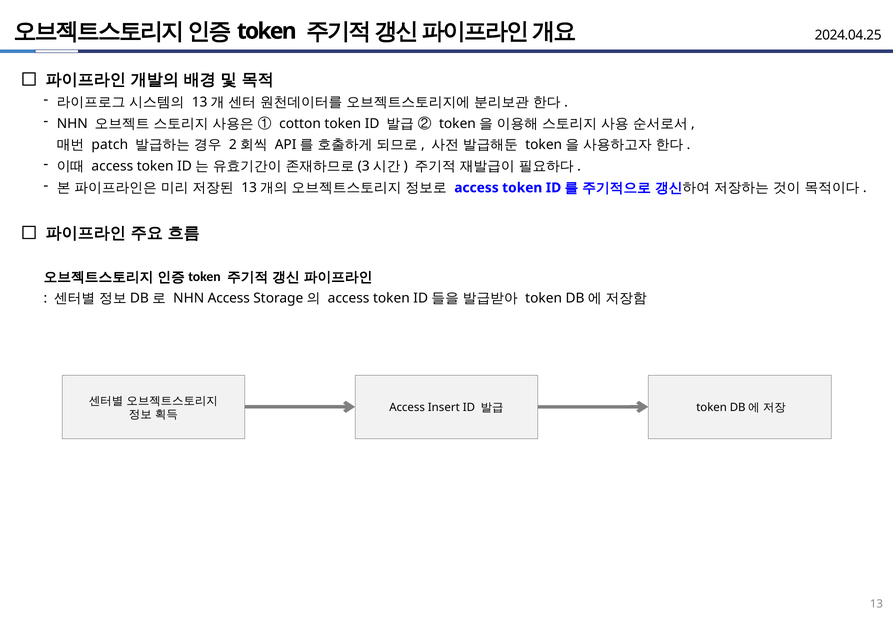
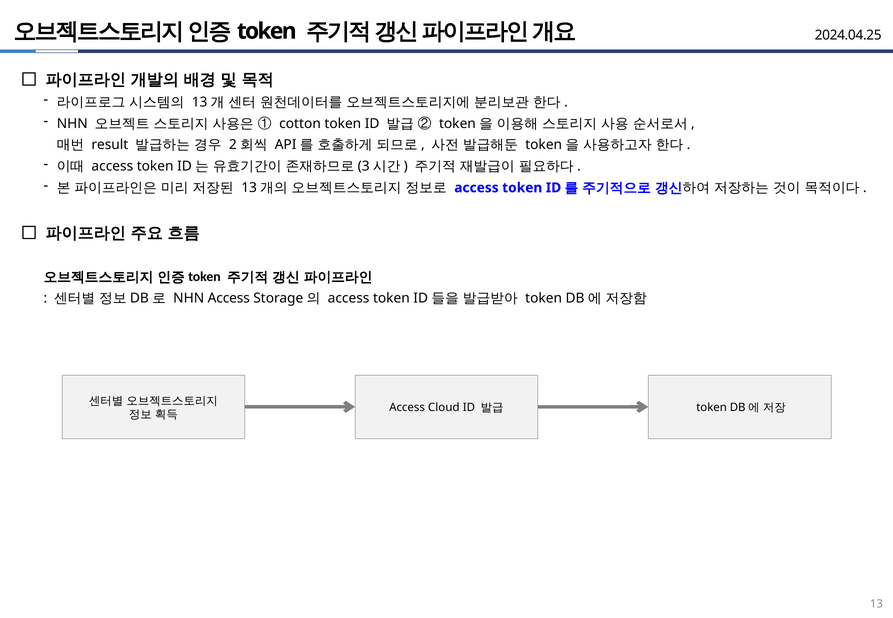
patch: patch -> result
Insert: Insert -> Cloud
